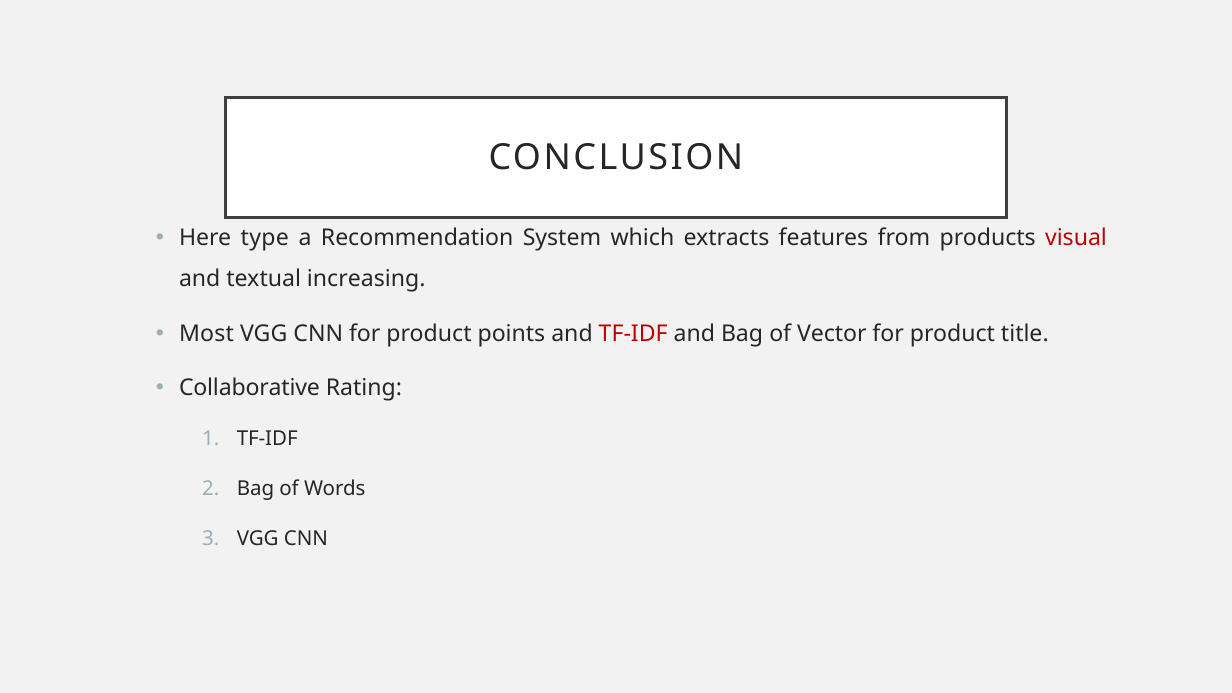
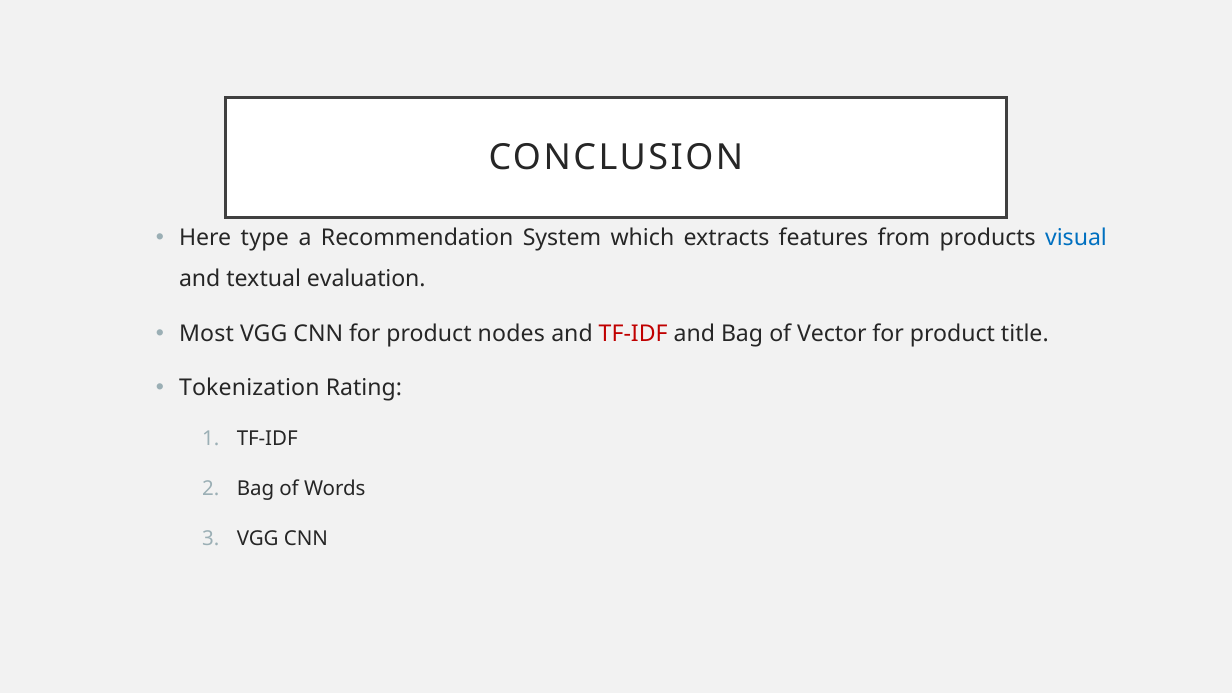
visual colour: red -> blue
increasing: increasing -> evaluation
points: points -> nodes
Collaborative: Collaborative -> Tokenization
